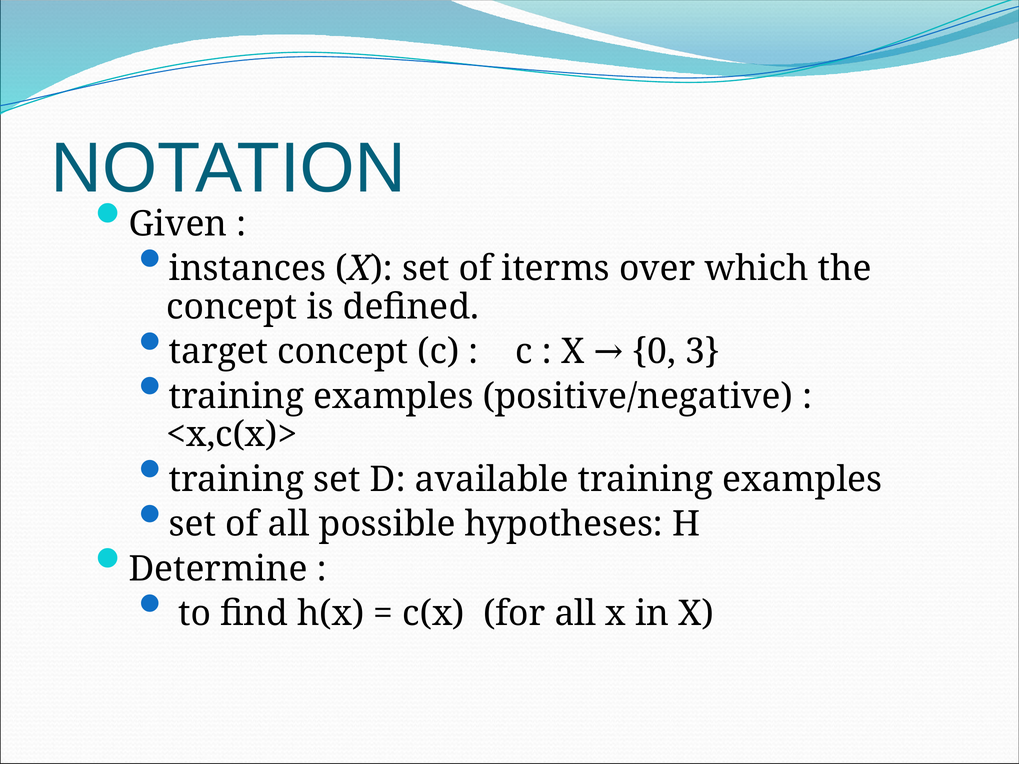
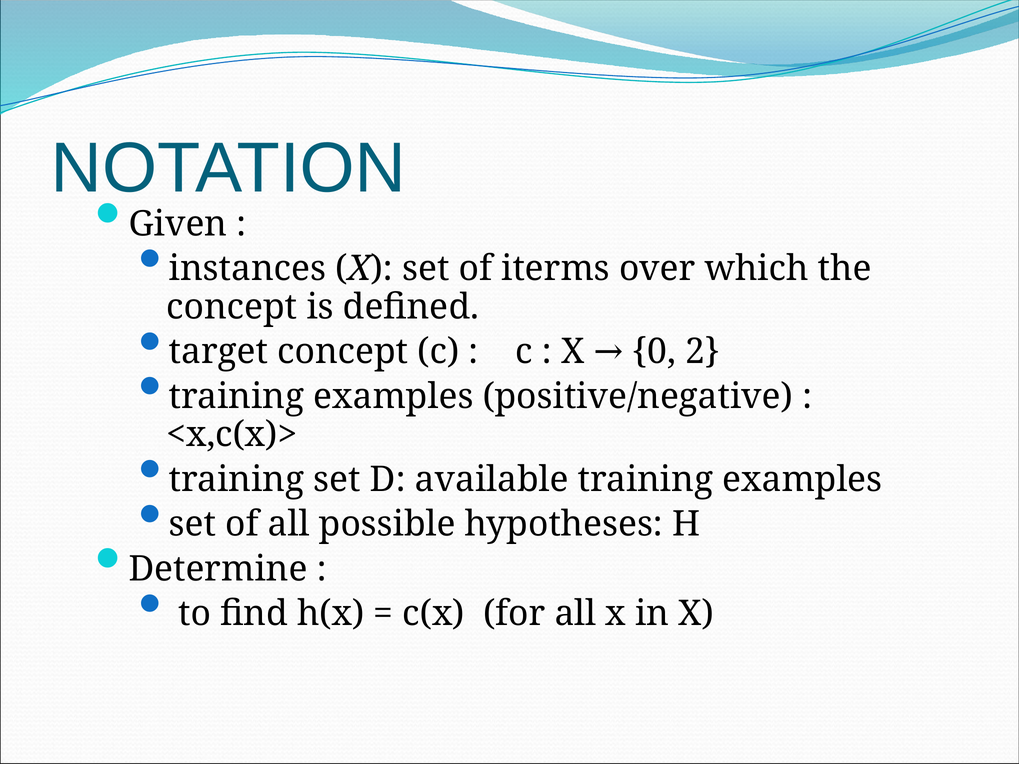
3: 3 -> 2
